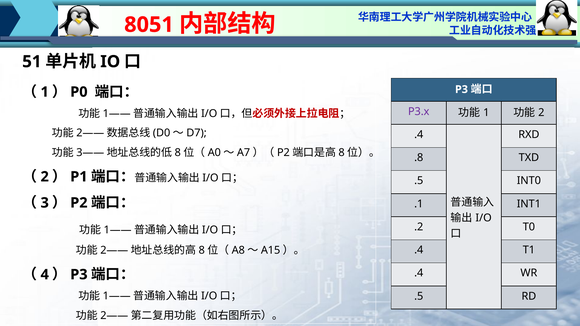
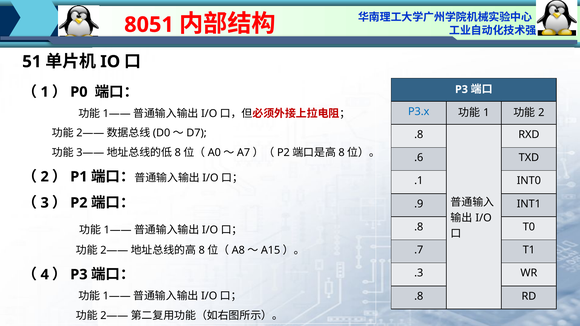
P3.x colour: purple -> blue
.4 at (419, 135): .4 -> .8
.8: .8 -> .6
.5 at (419, 181): .5 -> .1
.1: .1 -> .9
.2 at (419, 227): .2 -> .8
.4 at (419, 250): .4 -> .7
.4 at (419, 273): .4 -> .3
.5 at (419, 296): .5 -> .8
